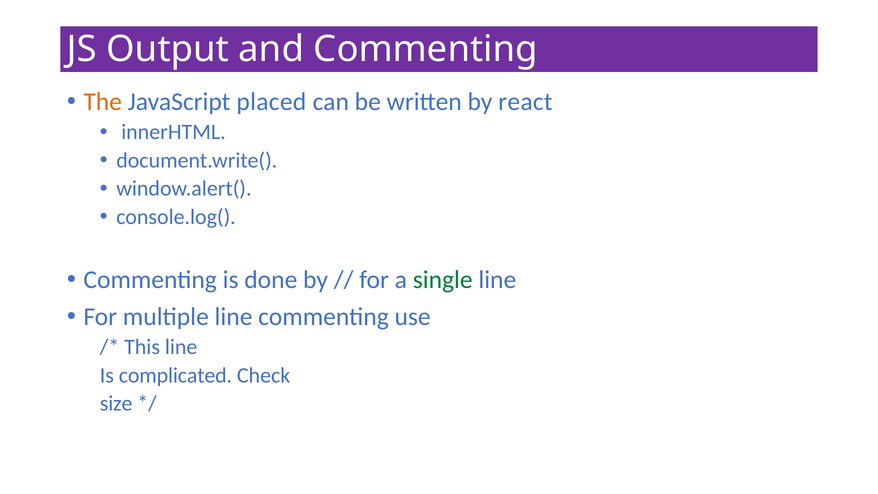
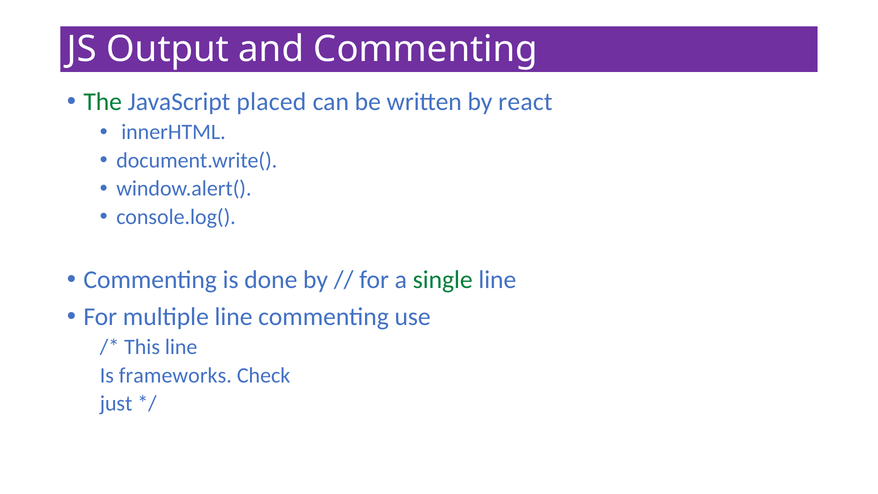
The colour: orange -> green
complicated: complicated -> frameworks
size: size -> just
